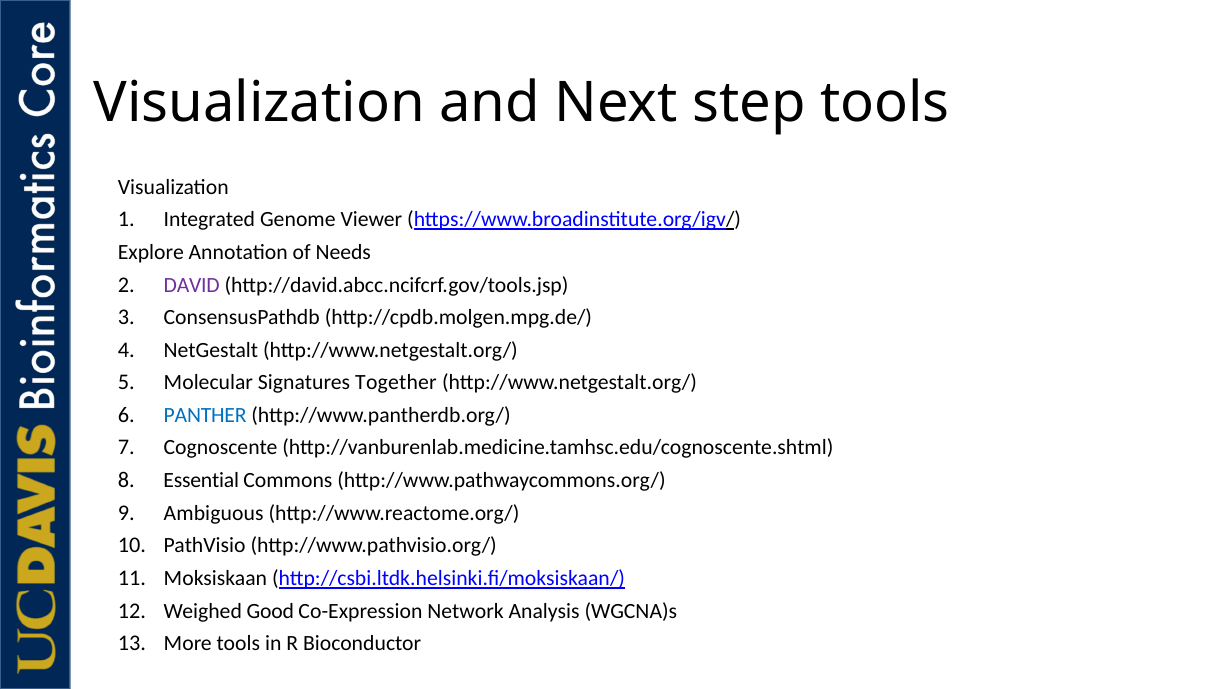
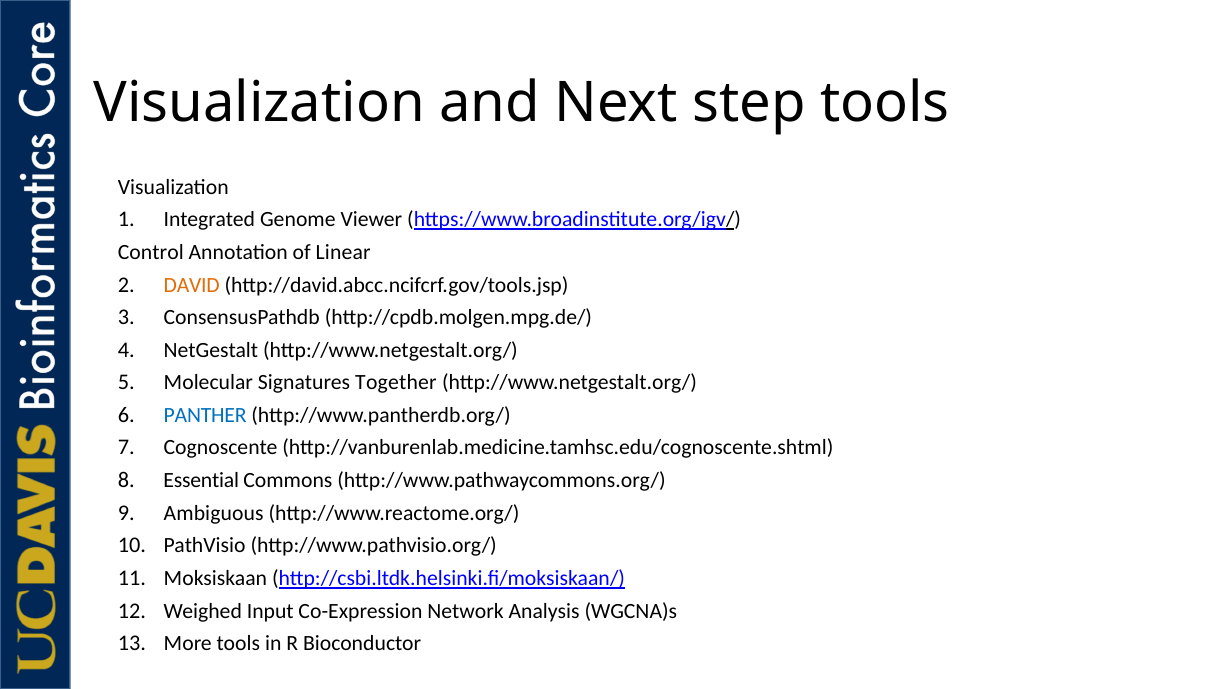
Explore: Explore -> Control
Needs: Needs -> Linear
DAVID colour: purple -> orange
Good: Good -> Input
